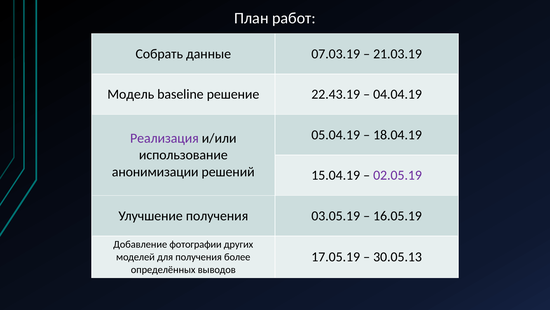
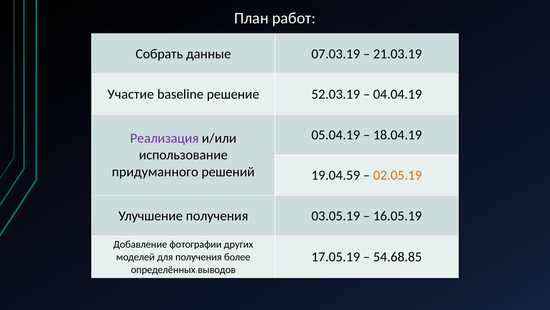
Модель: Модель -> Участие
22.43.19: 22.43.19 -> 52.03.19
анонимизации: анонимизации -> придуманного
15.04.19: 15.04.19 -> 19.04.59
02.05.19 colour: purple -> orange
30.05.13: 30.05.13 -> 54.68.85
